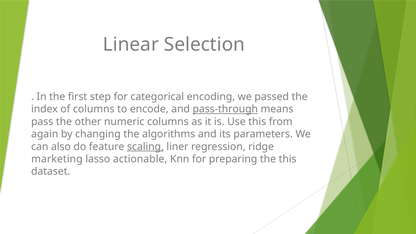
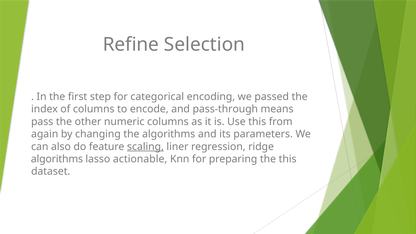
Linear: Linear -> Refine
pass-through underline: present -> none
marketing at (57, 159): marketing -> algorithms
